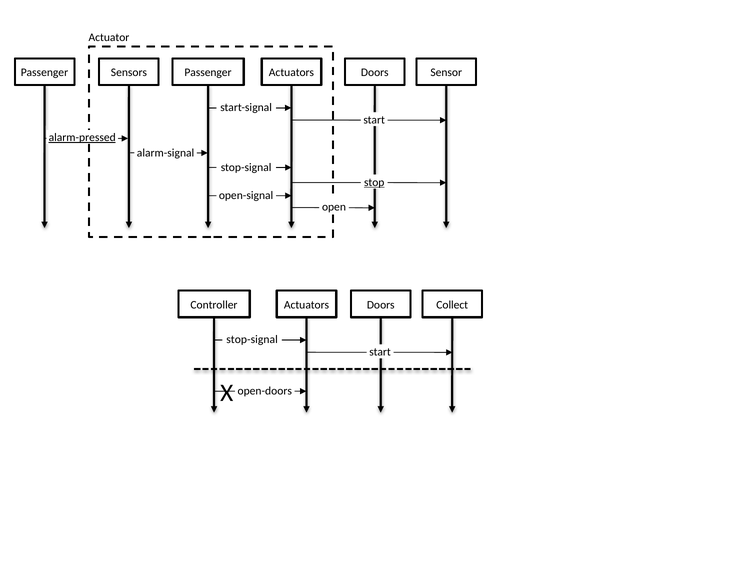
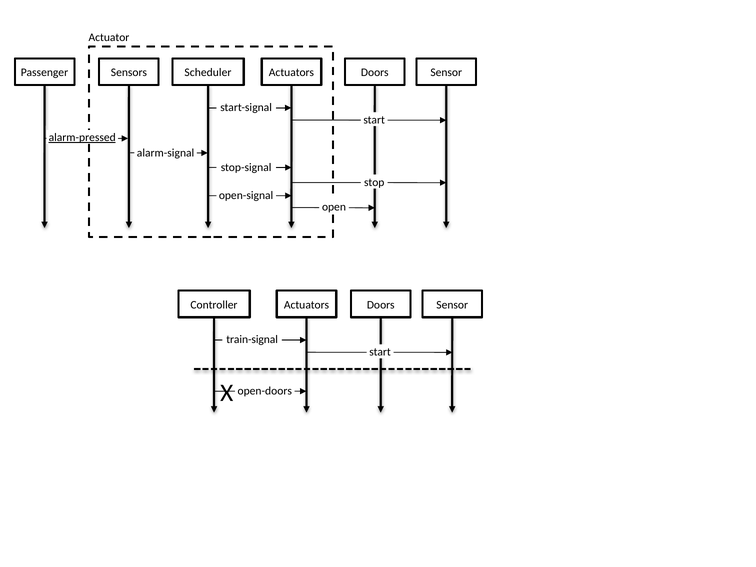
Passenger Passenger: Passenger -> Scheduler
stop underline: present -> none
Controller Actuators Collect: Collect -> Sensor
stop-signal at (252, 339): stop-signal -> train-signal
